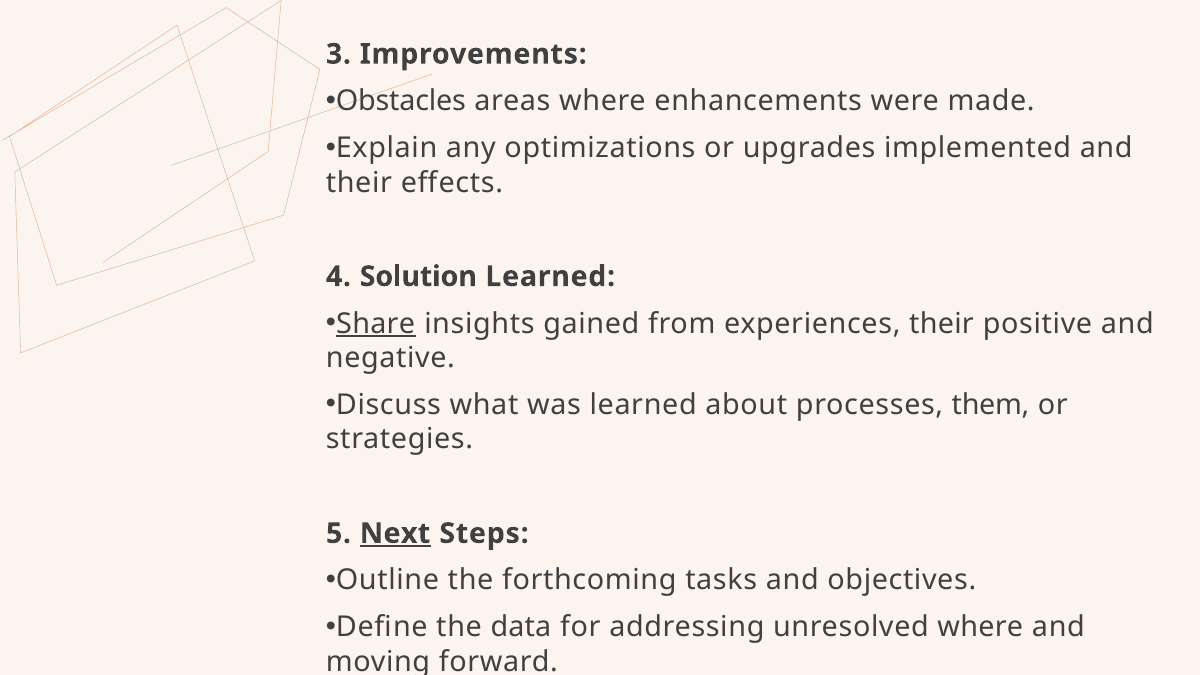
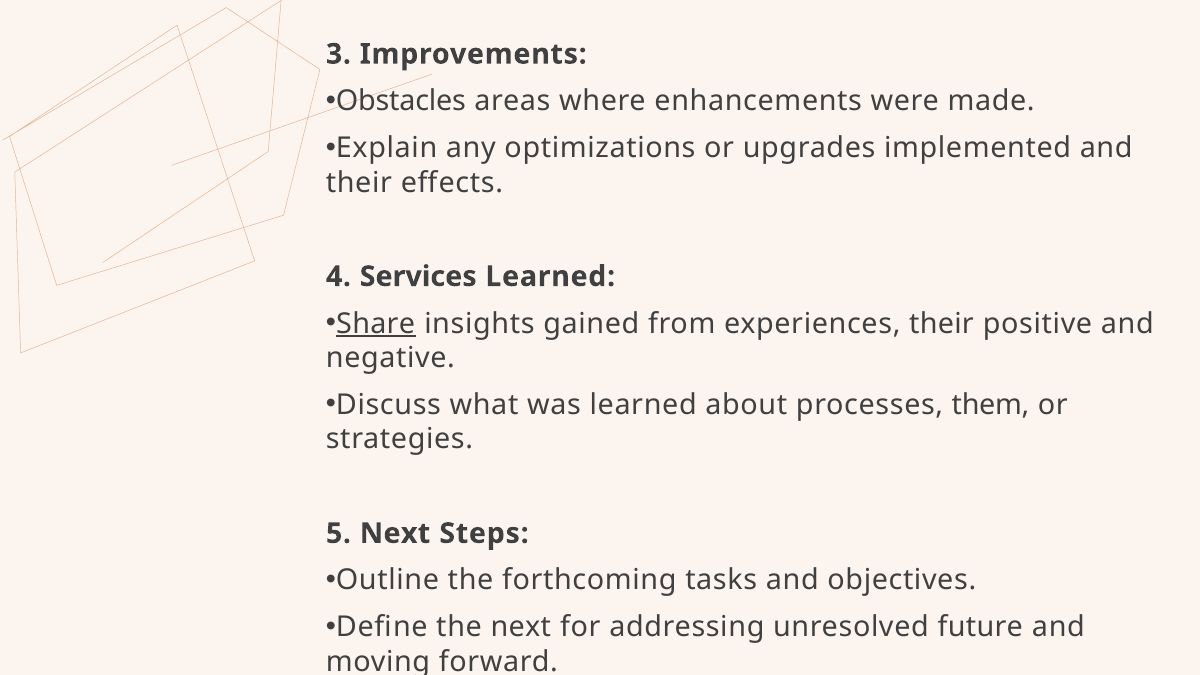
Solution: Solution -> Services
Next at (395, 533) underline: present -> none
the data: data -> next
unresolved where: where -> future
